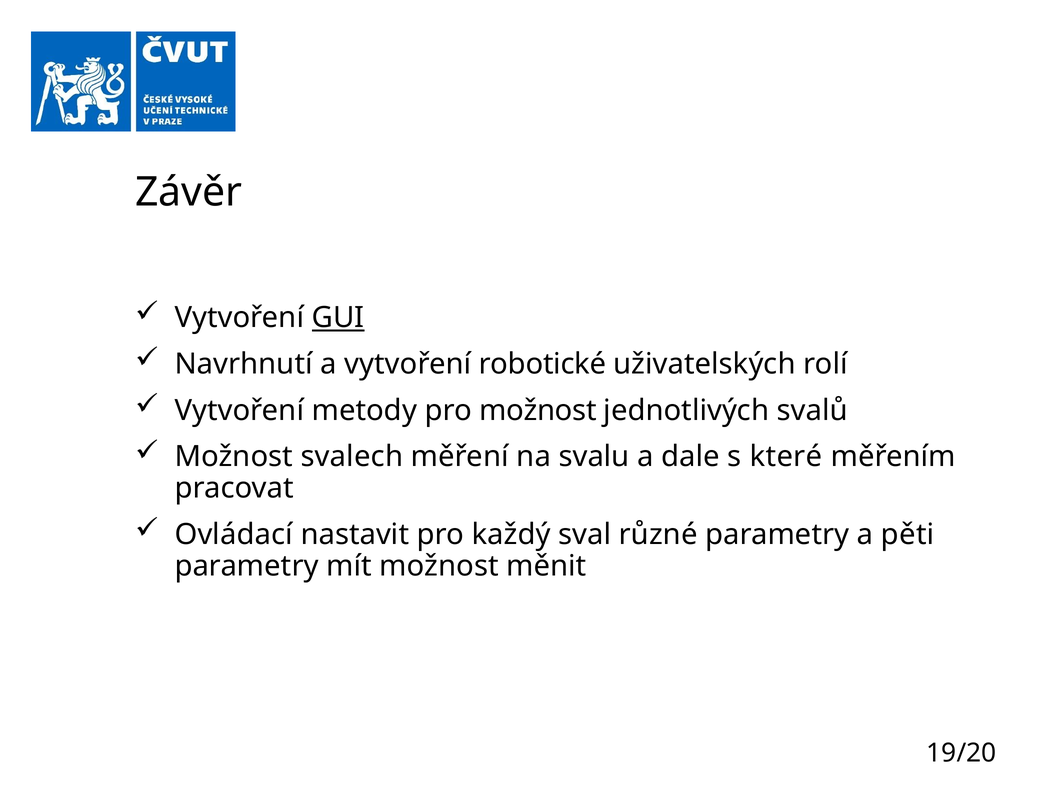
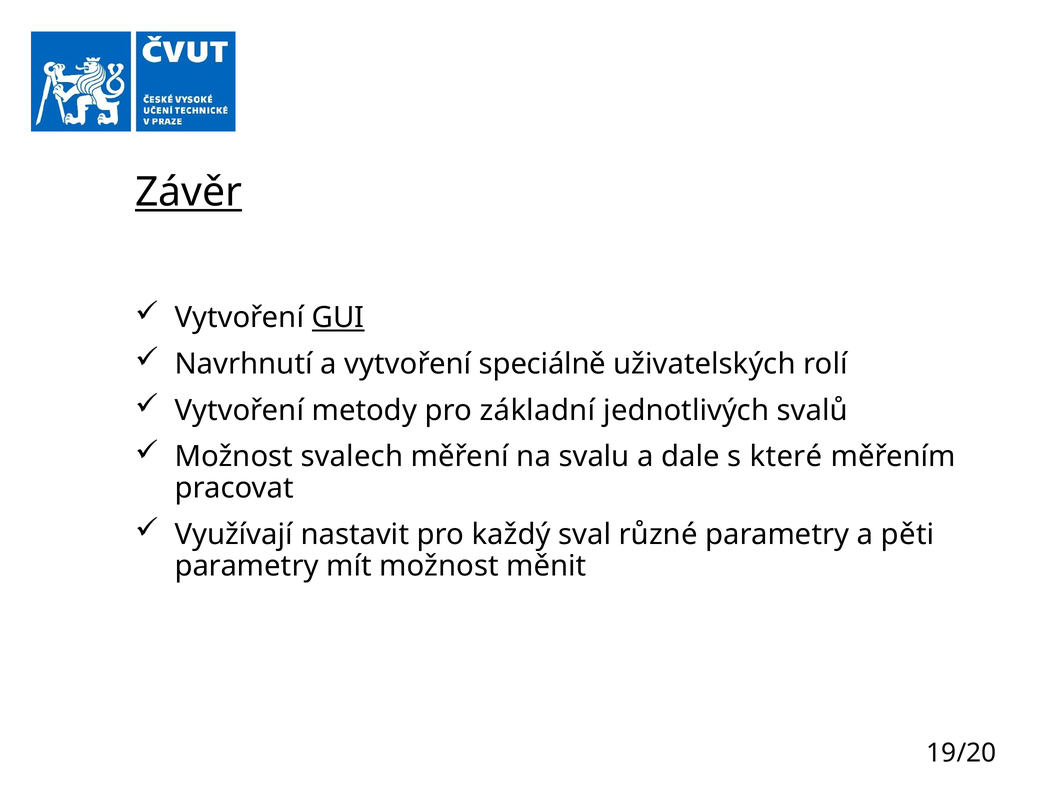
Závěr underline: none -> present
robotické: robotické -> speciálně
pro možnost: možnost -> základní
Ovládací: Ovládací -> Využívají
